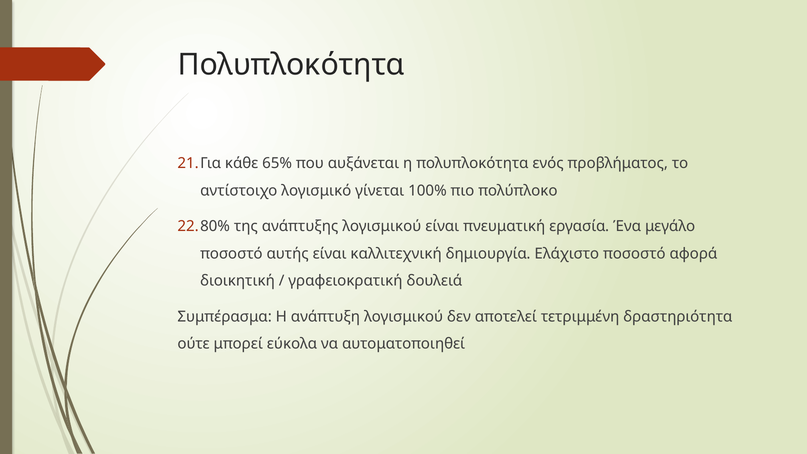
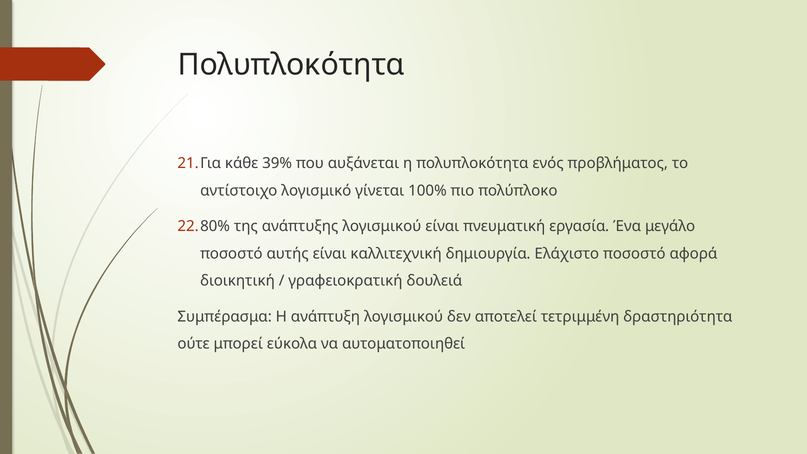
65%: 65% -> 39%
